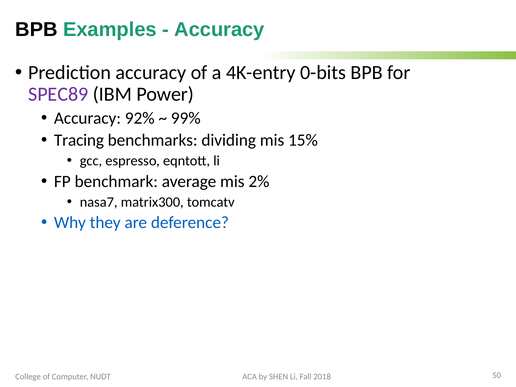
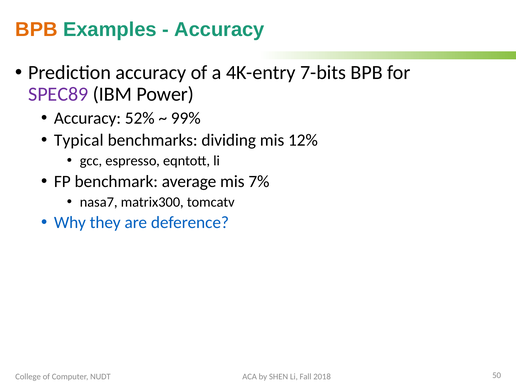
BPB at (36, 29) colour: black -> orange
0-bits: 0-bits -> 7-bits
92%: 92% -> 52%
Tracing: Tracing -> Typical
15%: 15% -> 12%
2%: 2% -> 7%
